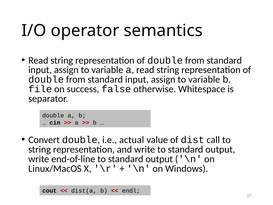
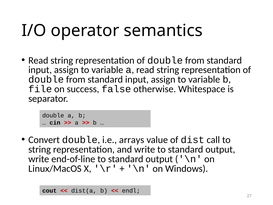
actual: actual -> arrays
